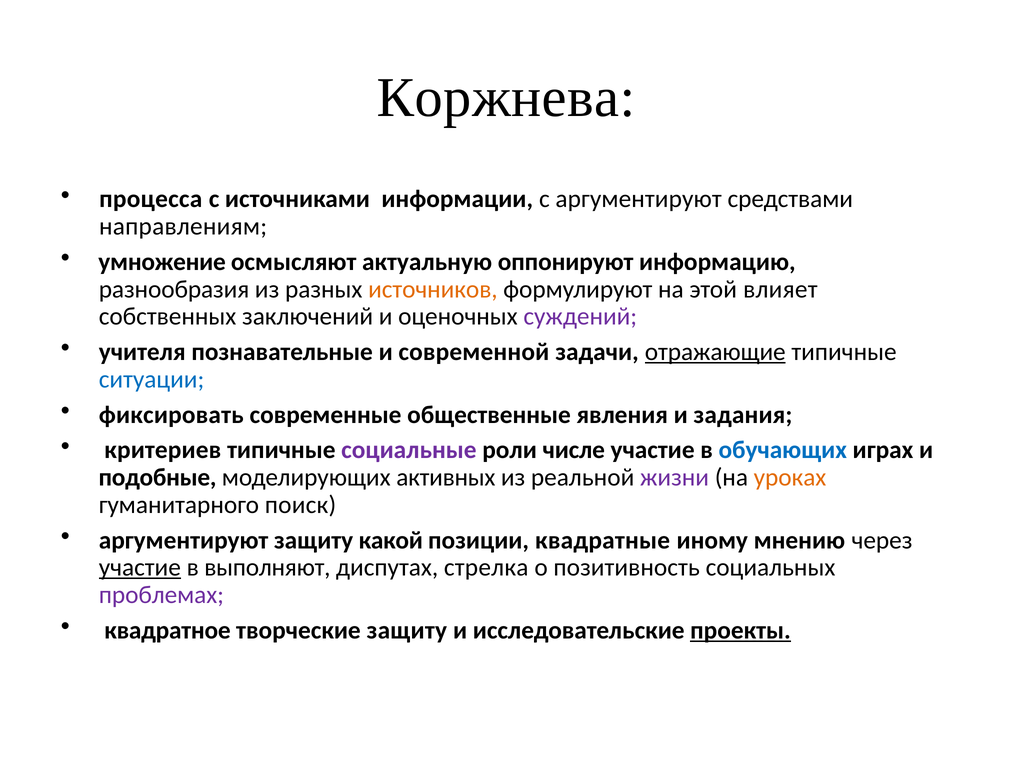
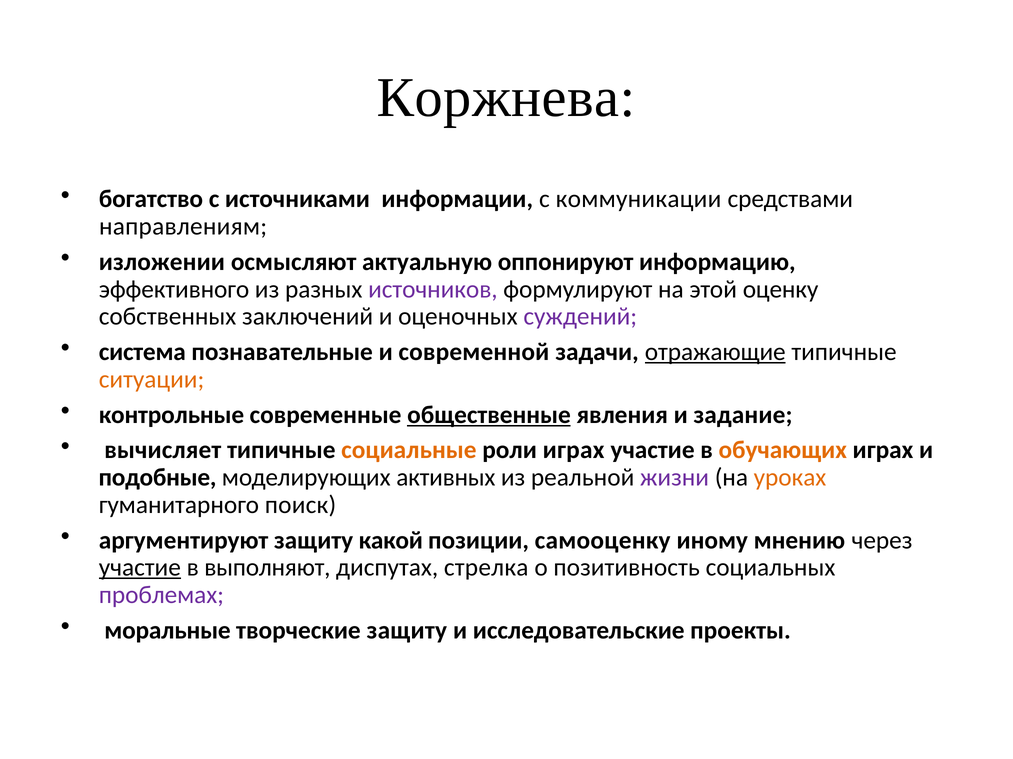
процесса: процесса -> богатство
с аргументируют: аргументируют -> коммуникации
умножение: умножение -> изложении
разнообразия: разнообразия -> эффективного
источников colour: orange -> purple
влияет: влияет -> оценку
учителя: учителя -> система
ситуации colour: blue -> orange
фиксировать: фиксировать -> контрольные
общественные underline: none -> present
задания: задания -> задание
критериев: критериев -> вычисляет
социальные colour: purple -> orange
роли числе: числе -> играх
обучающих colour: blue -> orange
квадратные: квадратные -> самооценку
квадратное: квадратное -> моральные
проекты underline: present -> none
